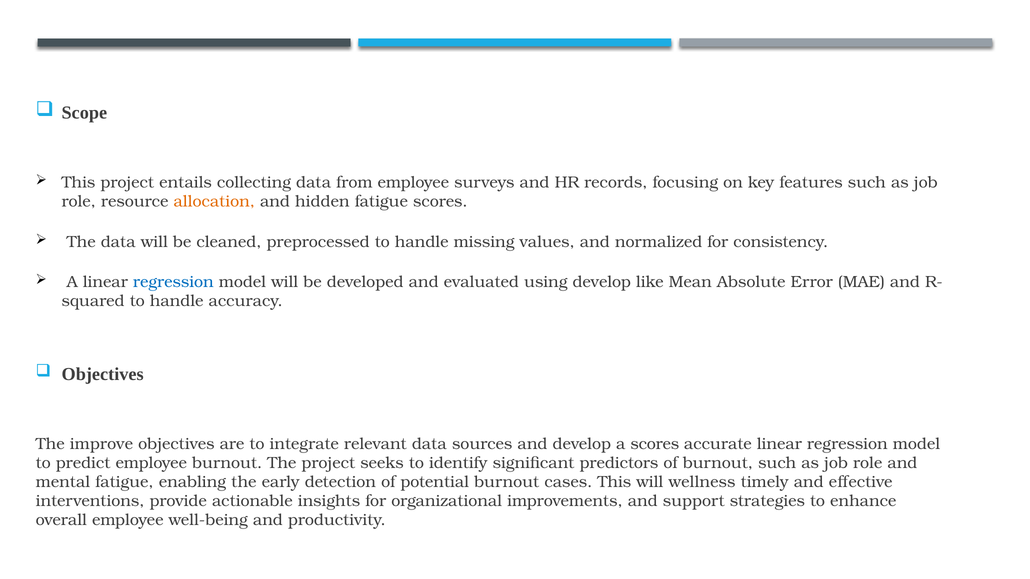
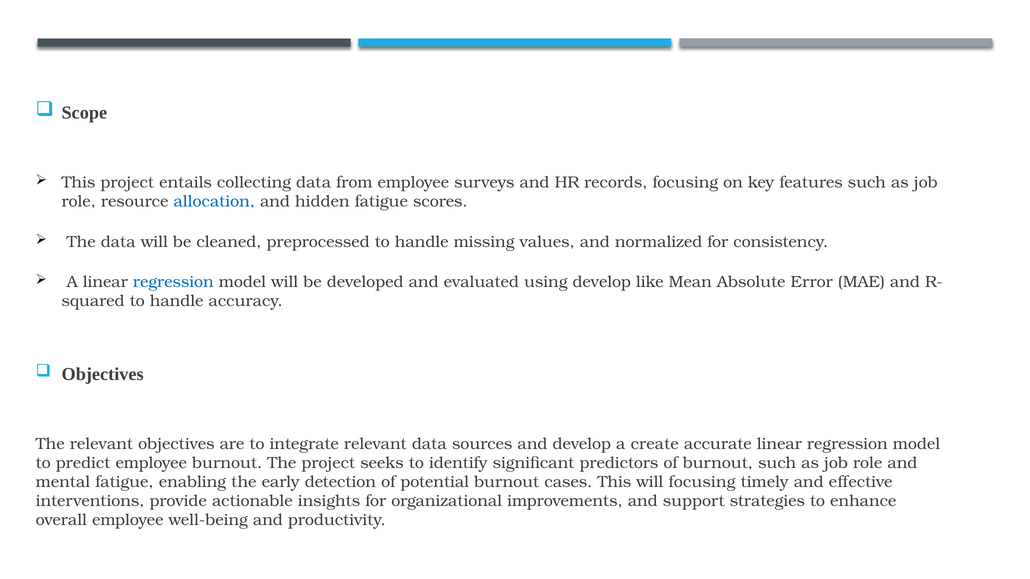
allocation colour: orange -> blue
The improve: improve -> relevant
a scores: scores -> create
will wellness: wellness -> focusing
